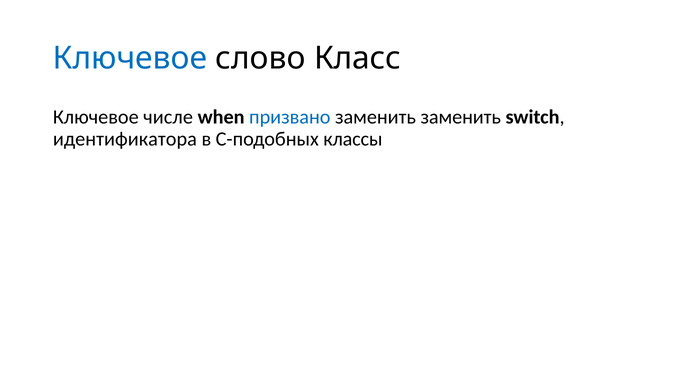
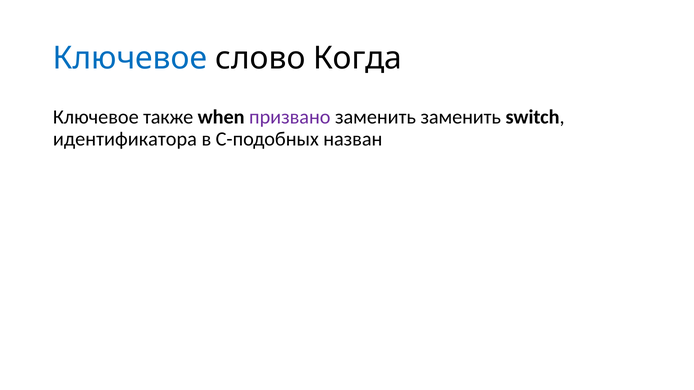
Класс: Класс -> Когда
числе: числе -> также
призвано colour: blue -> purple
классы: классы -> назван
